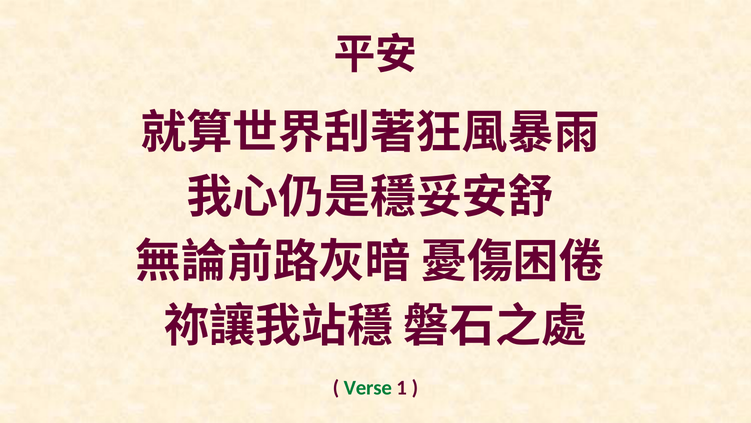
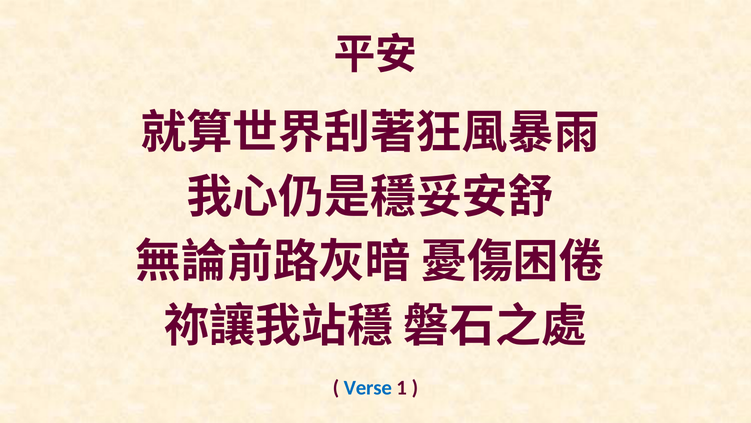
Verse colour: green -> blue
